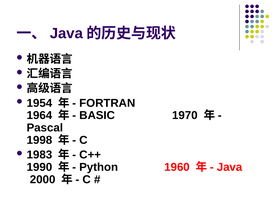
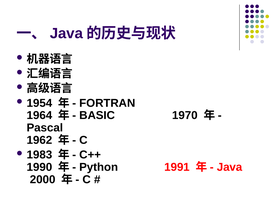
1998: 1998 -> 1962
1960: 1960 -> 1991
